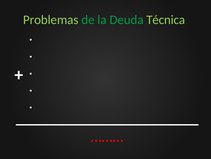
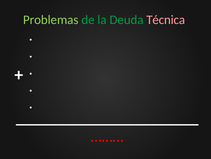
Técnica colour: light green -> pink
